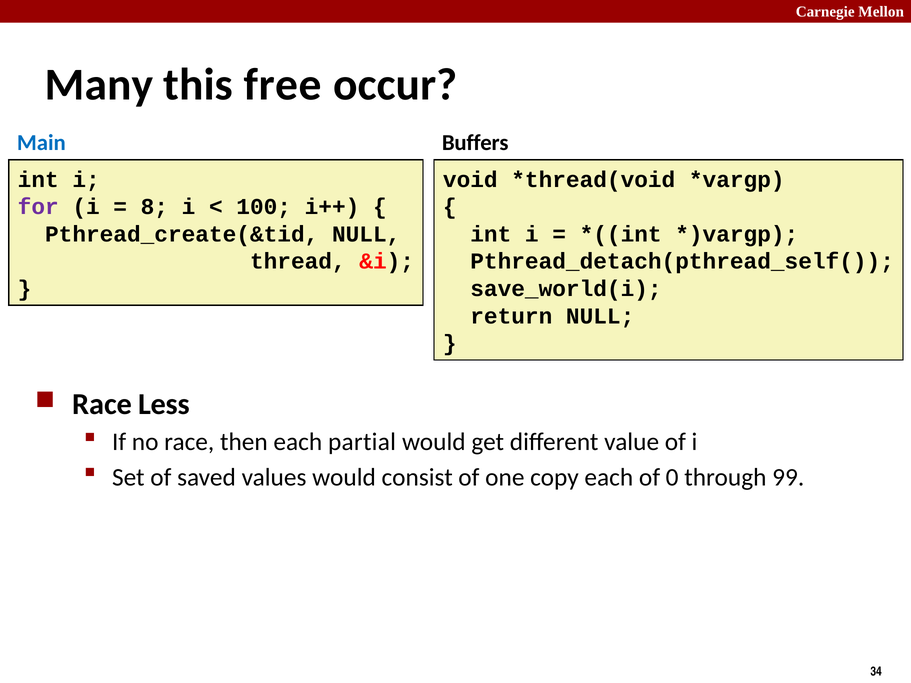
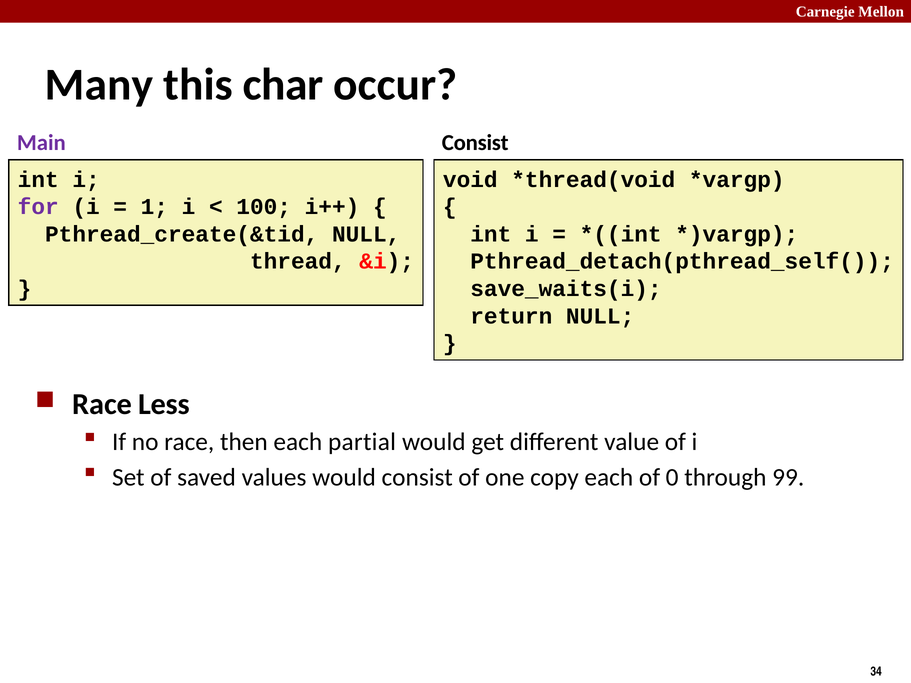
free: free -> char
Main colour: blue -> purple
Buffers at (475, 143): Buffers -> Consist
8: 8 -> 1
save_world(i: save_world(i -> save_waits(i
